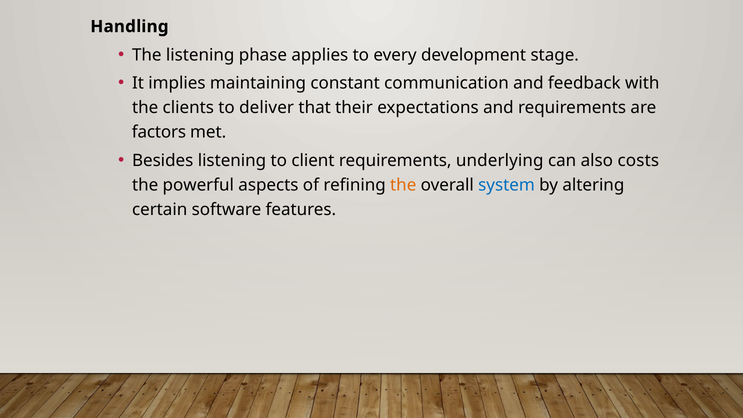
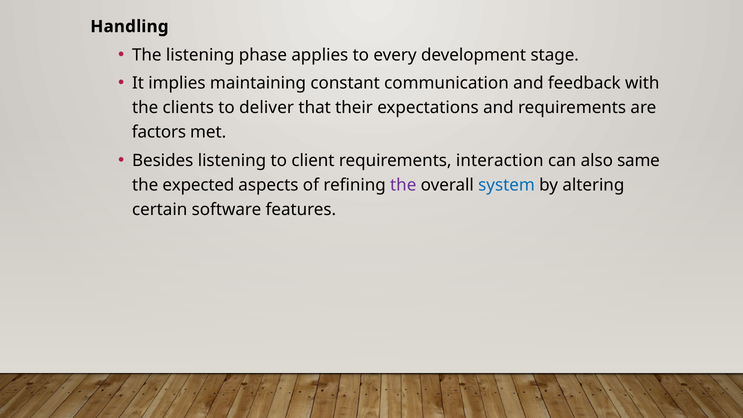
underlying: underlying -> interaction
costs: costs -> same
powerful: powerful -> expected
the at (403, 185) colour: orange -> purple
